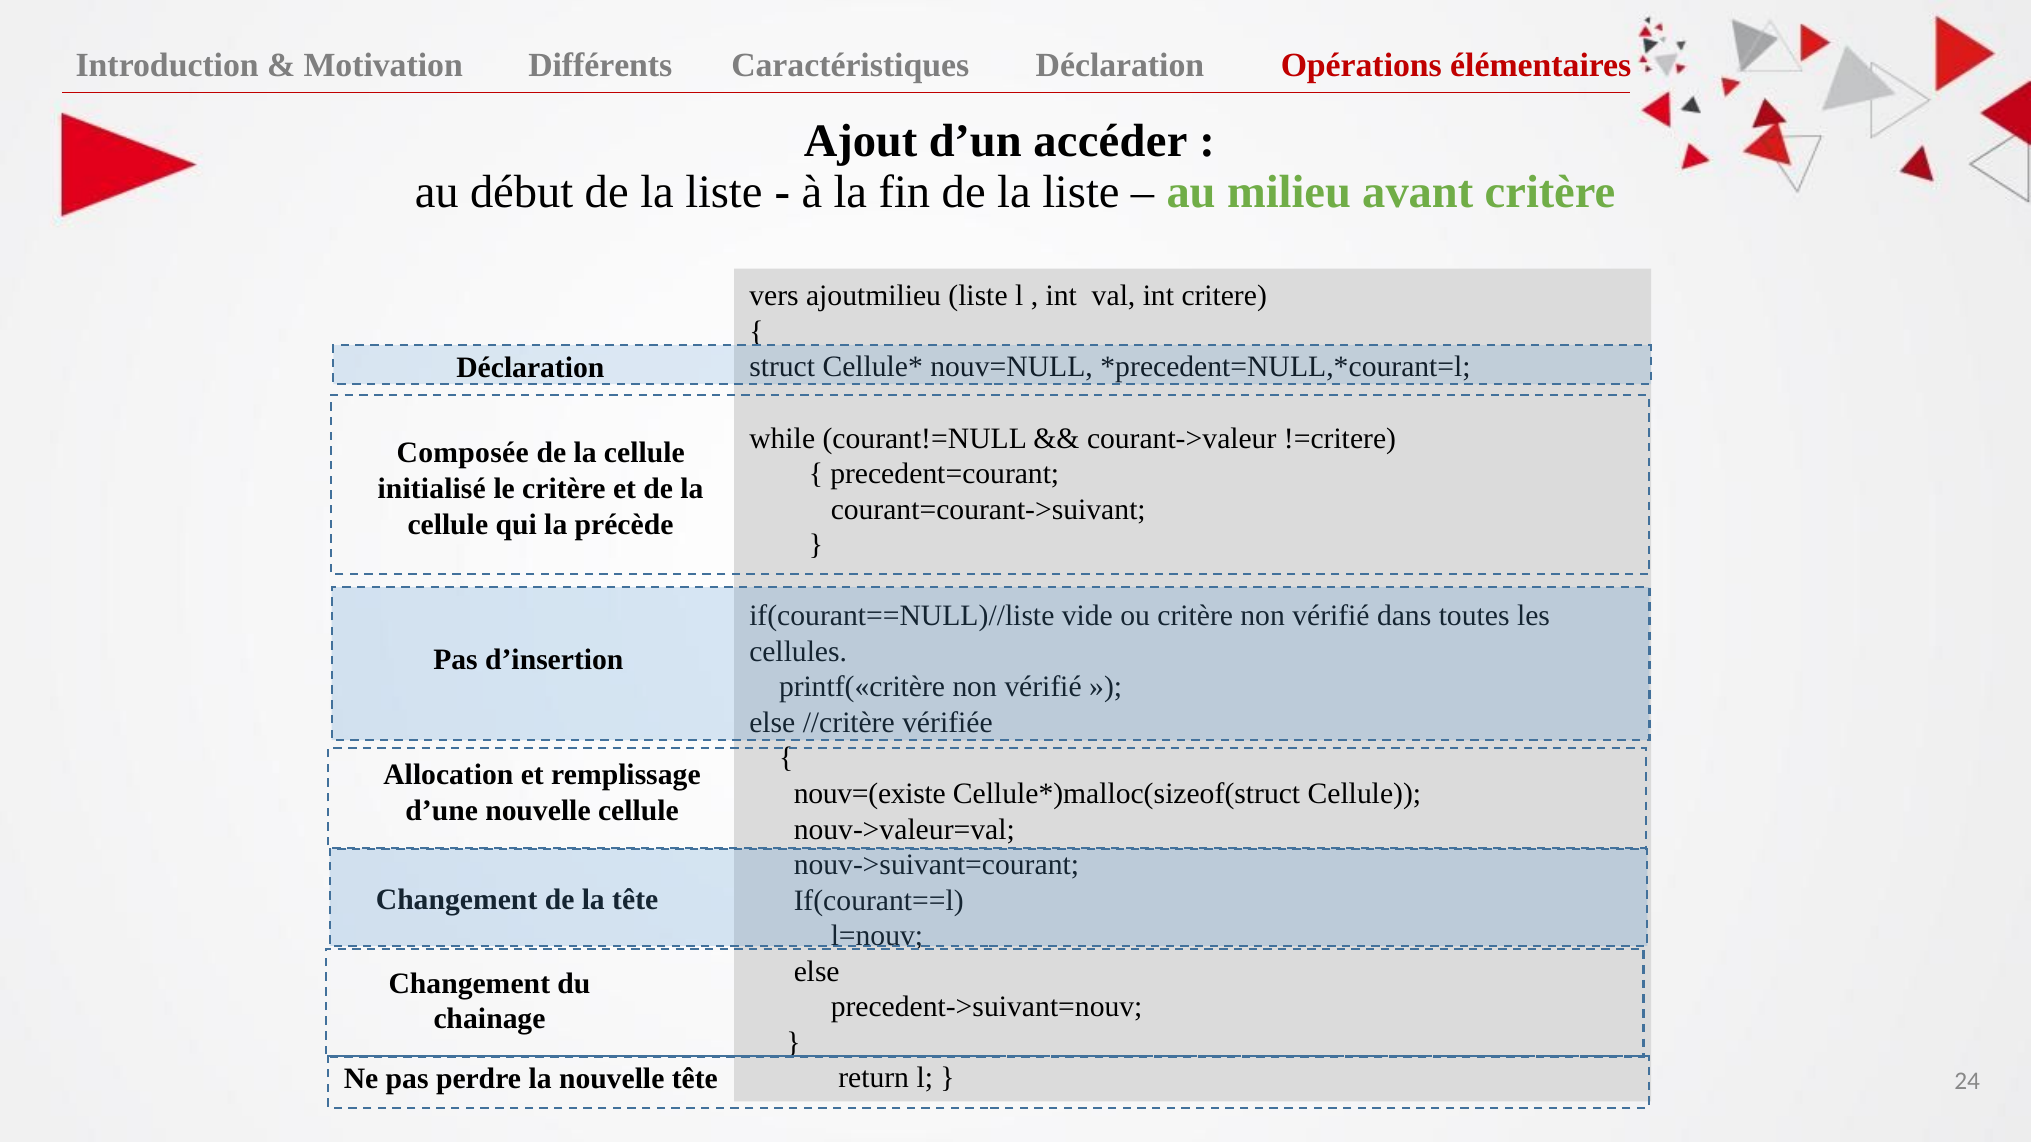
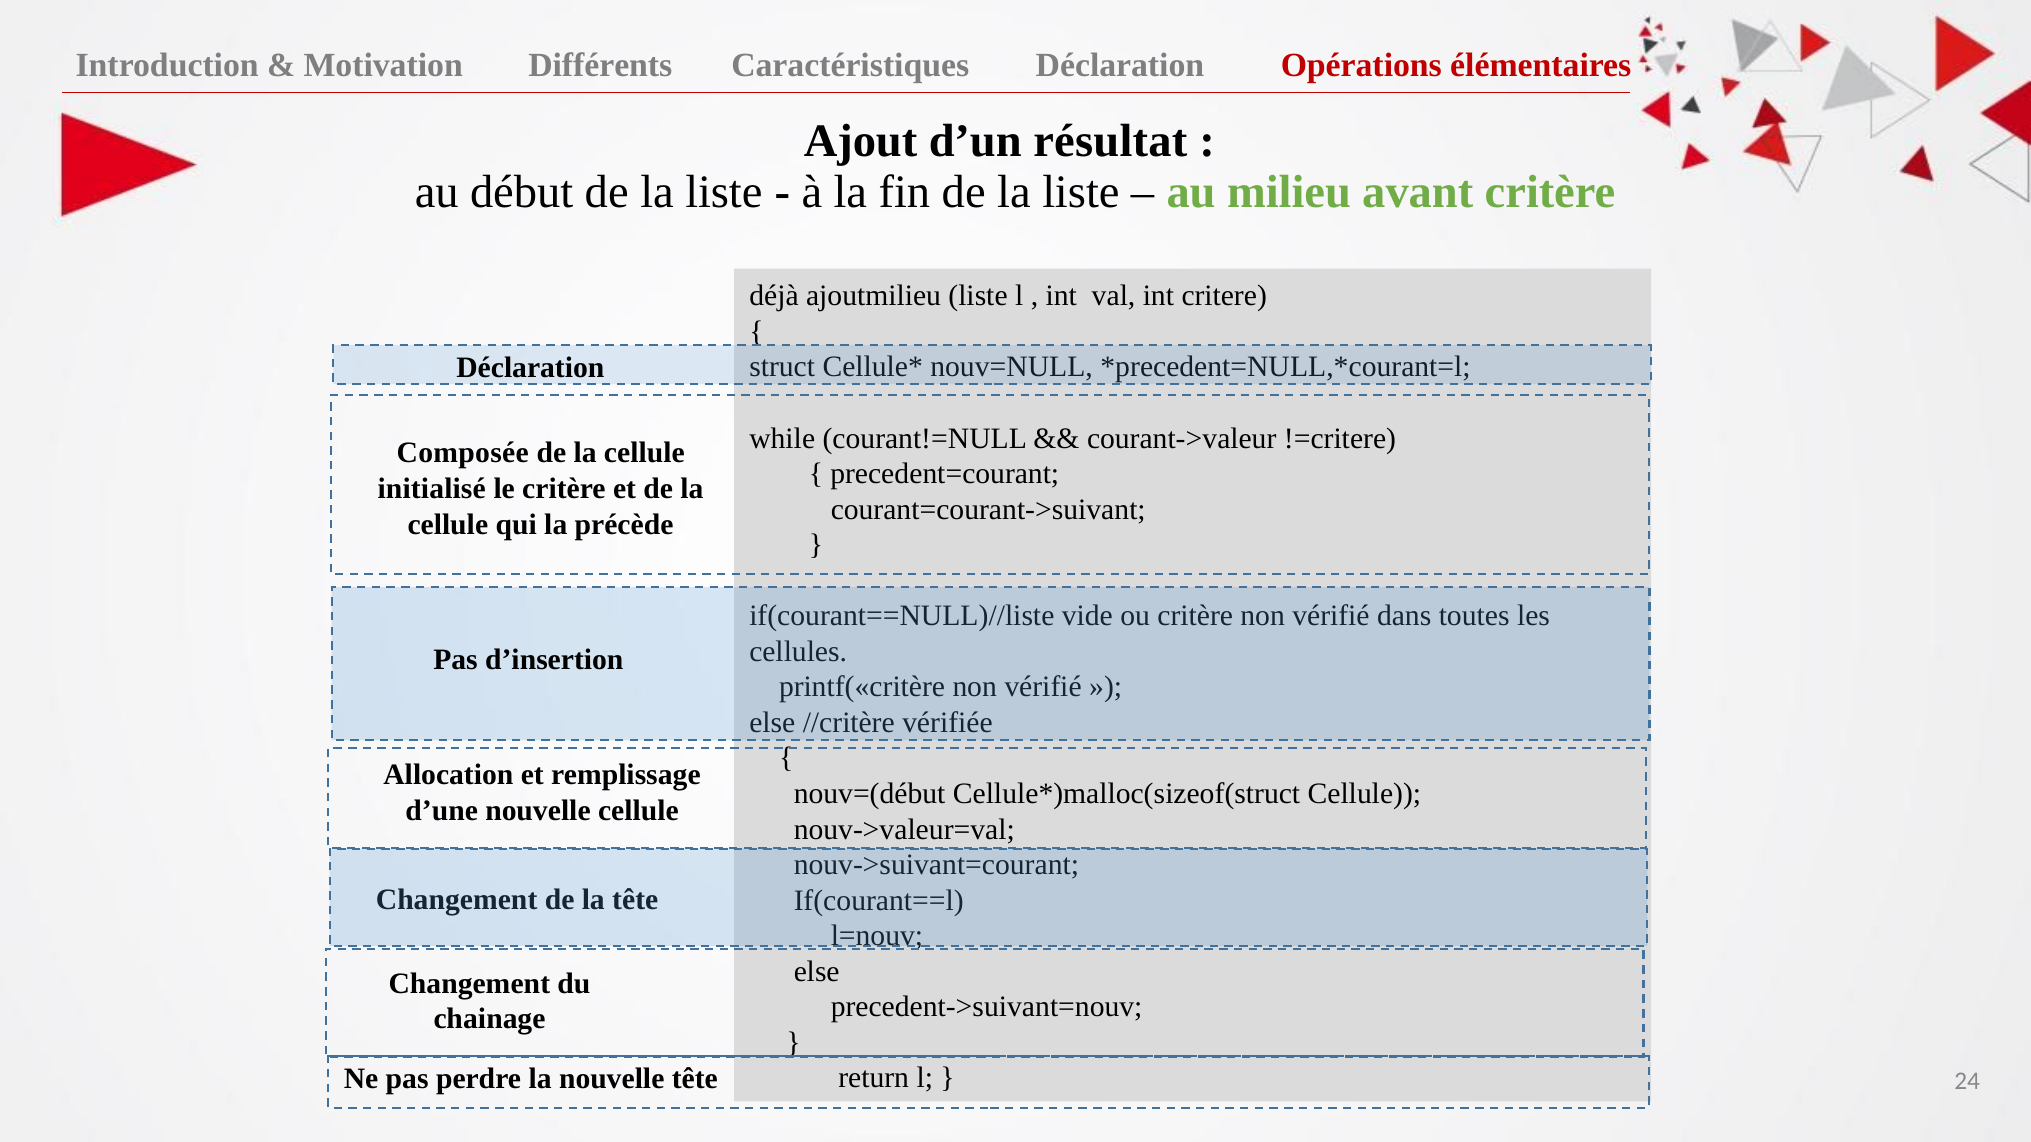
accéder: accéder -> résultat
vers: vers -> déjà
nouv=(existe: nouv=(existe -> nouv=(début
